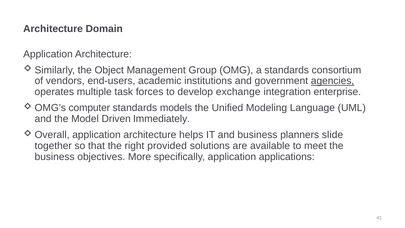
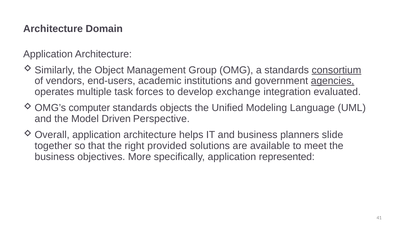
consortium underline: none -> present
enterprise: enterprise -> evaluated
models: models -> objects
Immediately: Immediately -> Perspective
applications: applications -> represented
